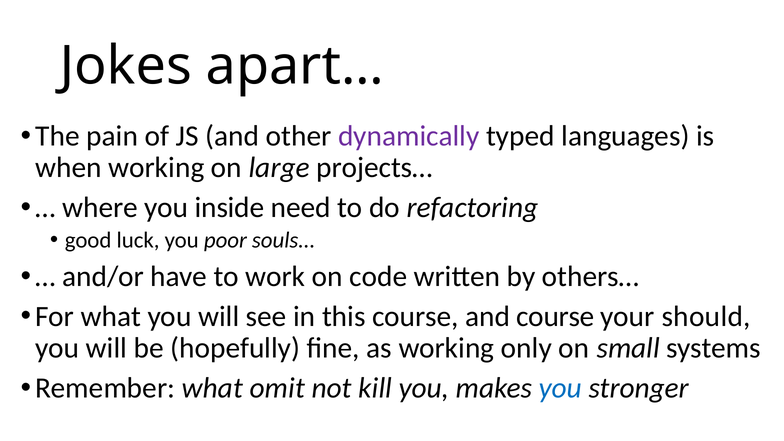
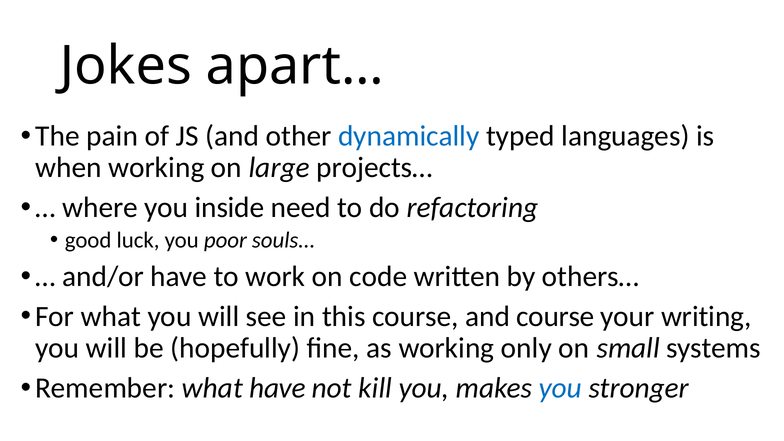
dynamically colour: purple -> blue
should: should -> writing
what omit: omit -> have
